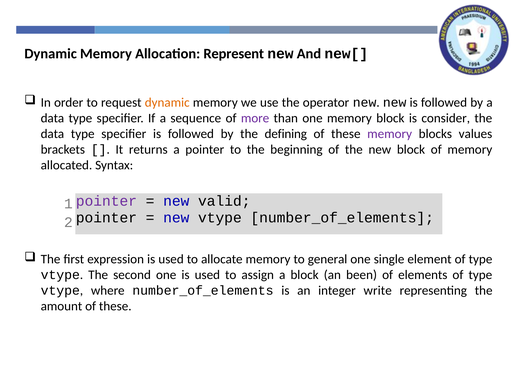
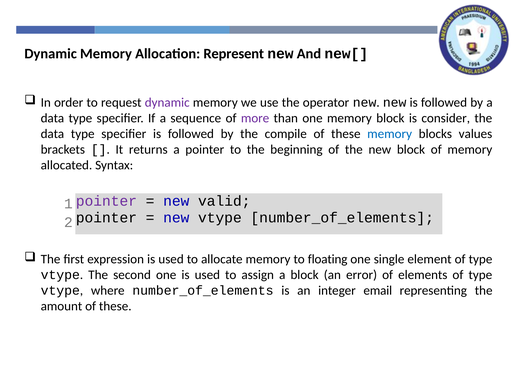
dynamic at (167, 102) colour: orange -> purple
defining: defining -> compile
memory at (390, 134) colour: purple -> blue
general: general -> floating
been: been -> error
write: write -> email
